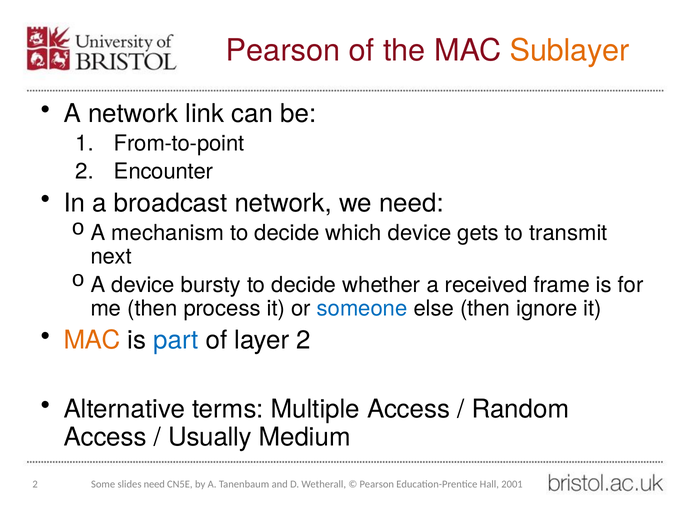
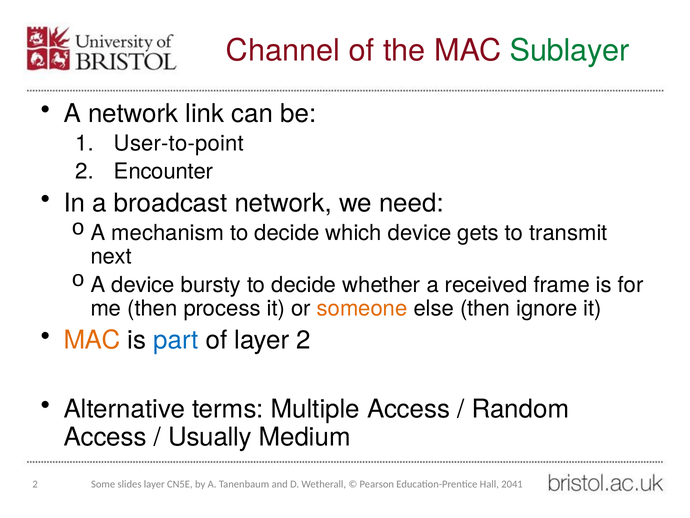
Pearson at (283, 51): Pearson -> Channel
Sublayer colour: orange -> green
From-to-point: From-to-point -> User-to-point
someone colour: blue -> orange
slides need: need -> layer
2001: 2001 -> 2041
